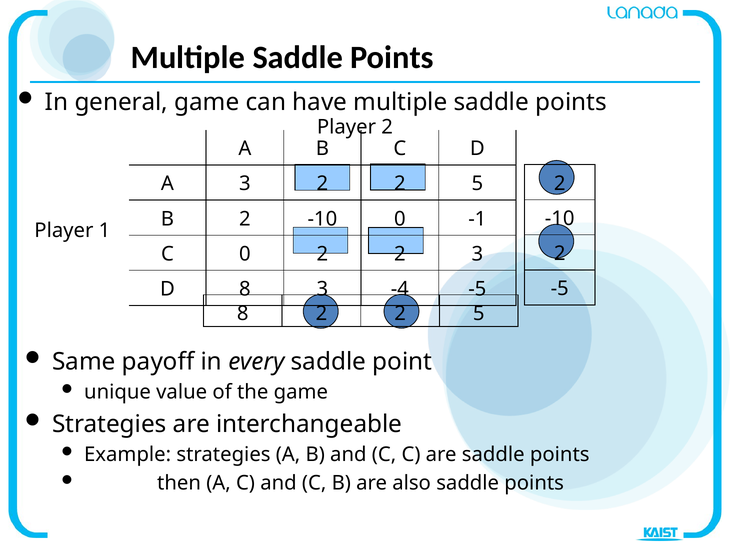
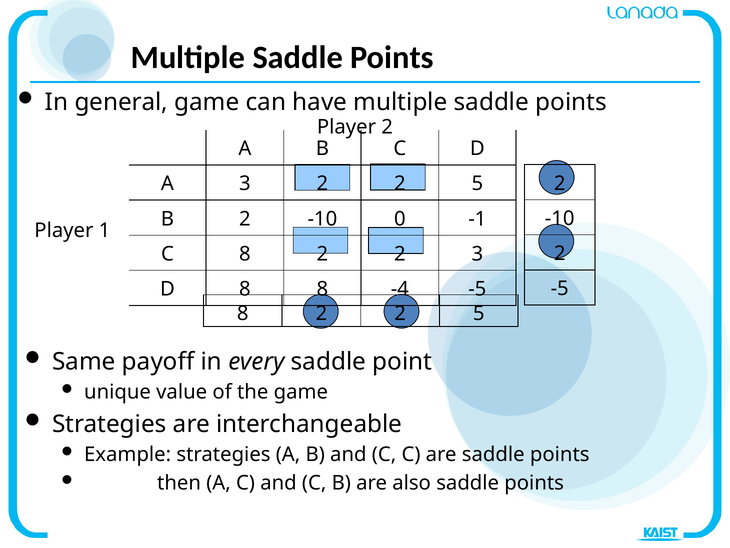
C 0: 0 -> 8
8 3: 3 -> 8
